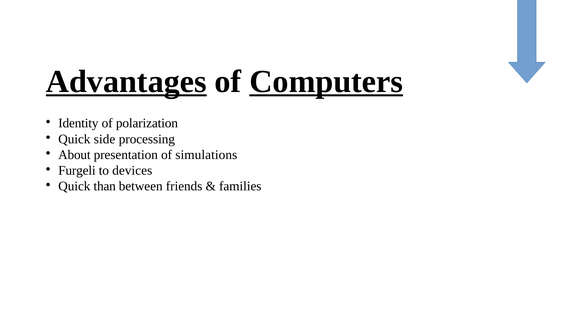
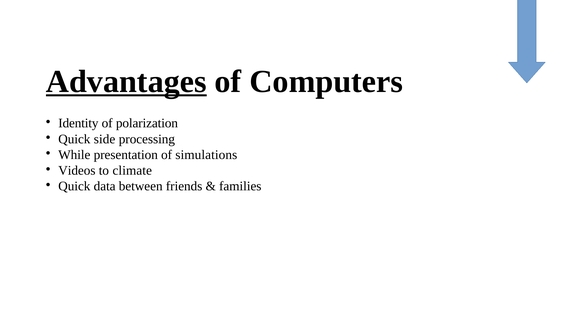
Computers underline: present -> none
About: About -> While
Furgeli: Furgeli -> Videos
devices: devices -> climate
than: than -> data
